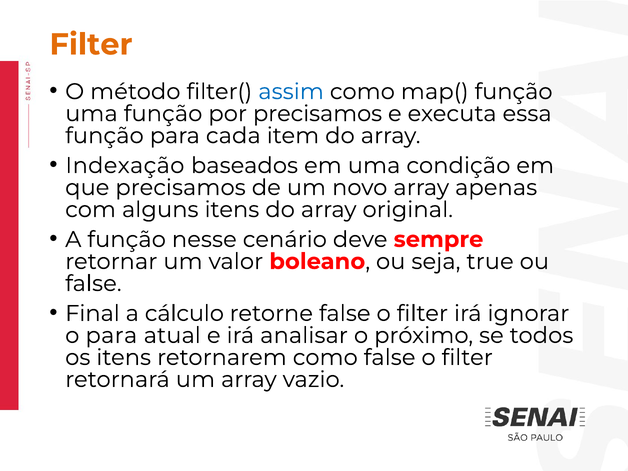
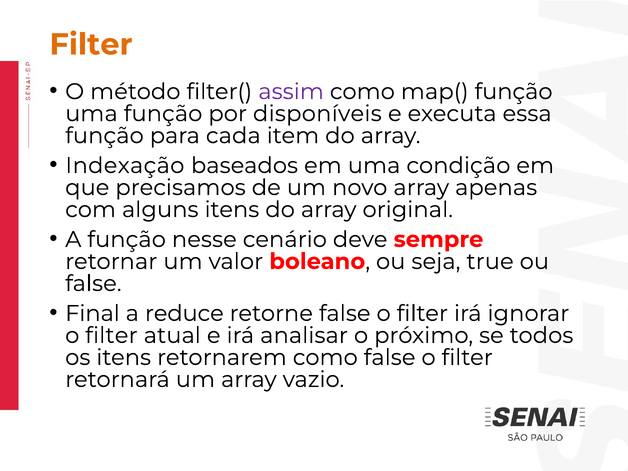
assim colour: blue -> purple
por precisamos: precisamos -> disponíveis
cálculo: cálculo -> reduce
para at (111, 335): para -> filter
